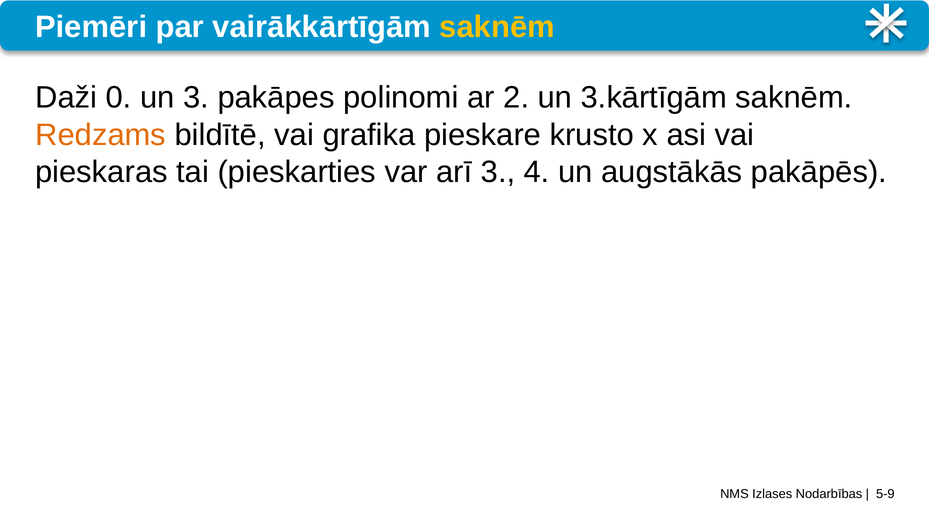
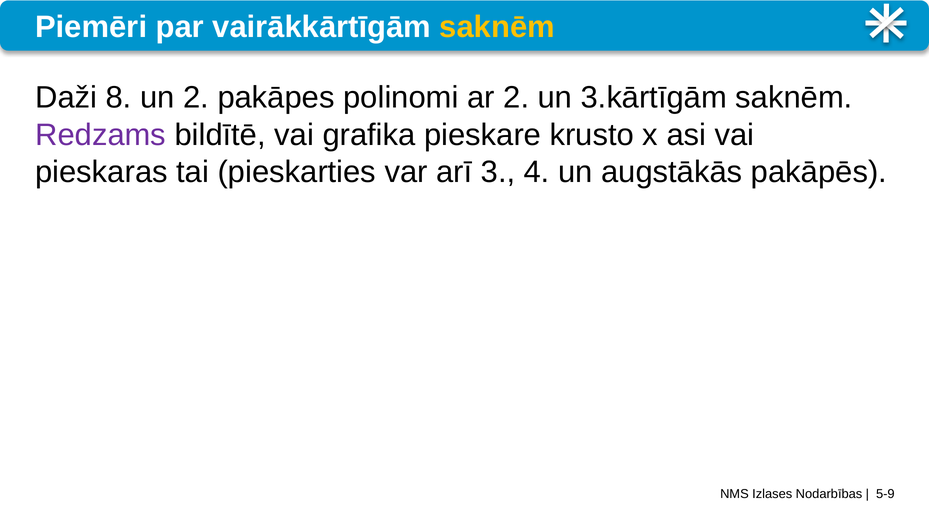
0: 0 -> 8
un 3: 3 -> 2
Redzams colour: orange -> purple
